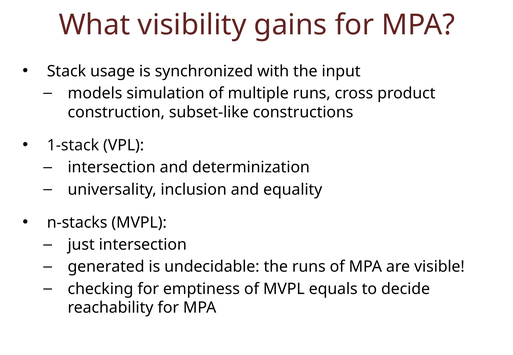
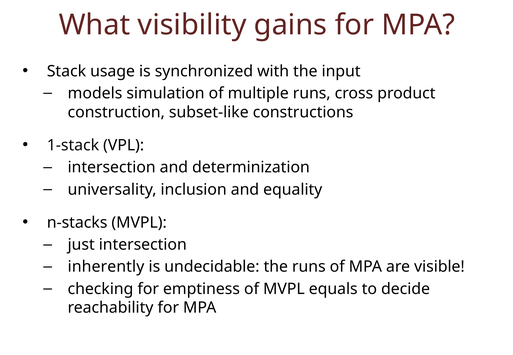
generated: generated -> inherently
